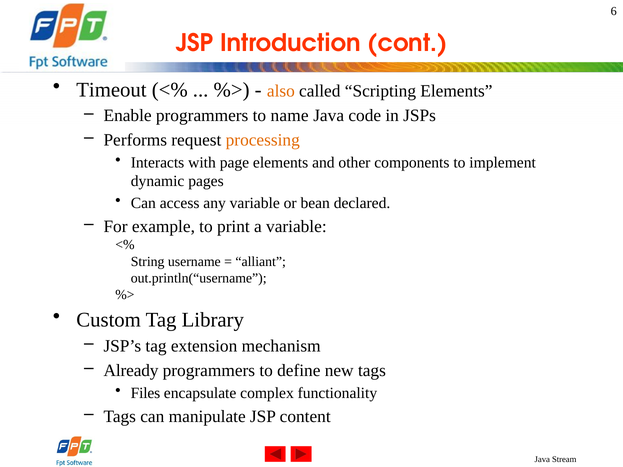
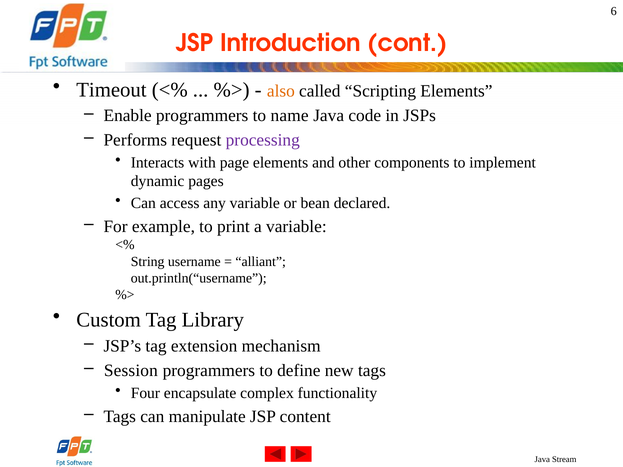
processing colour: orange -> purple
Already: Already -> Session
Files: Files -> Four
